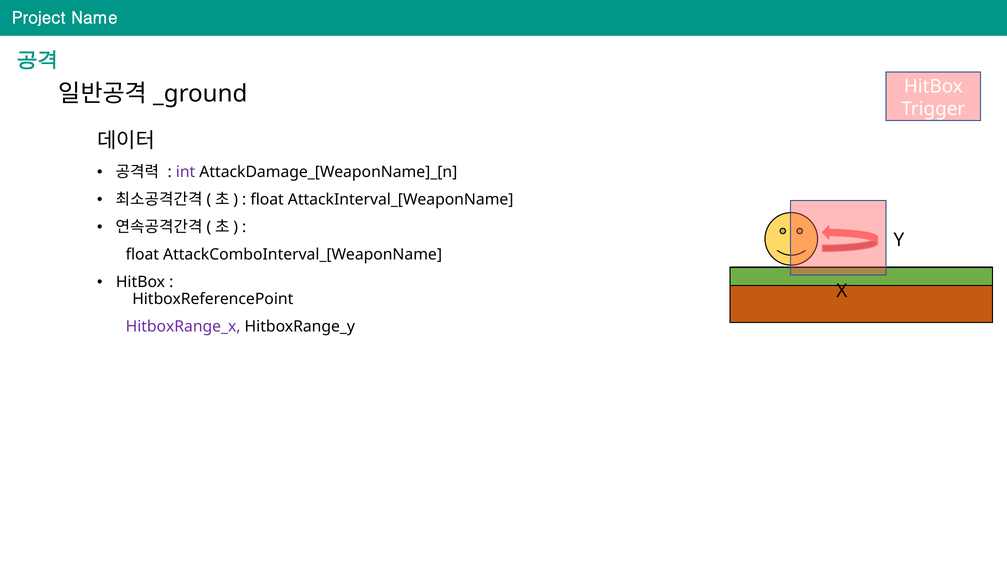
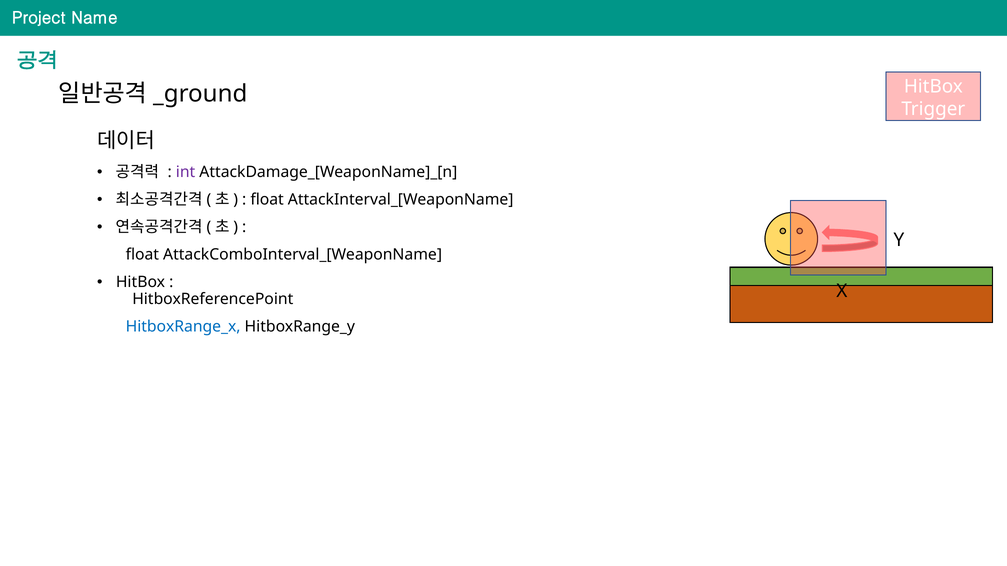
HitboxRange_x colour: purple -> blue
